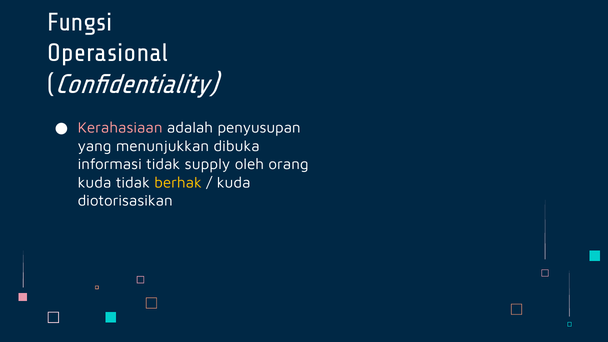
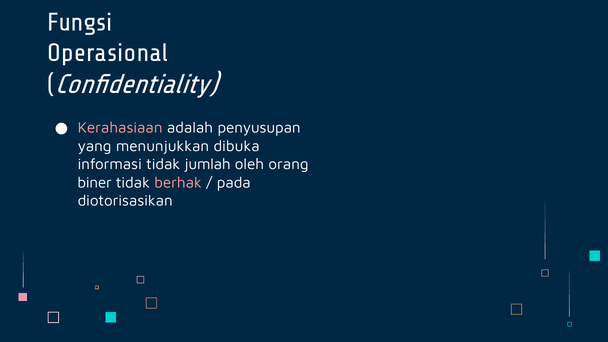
supply: supply -> jumlah
kuda at (95, 183): kuda -> biner
berhak colour: yellow -> pink
kuda at (234, 183): kuda -> pada
